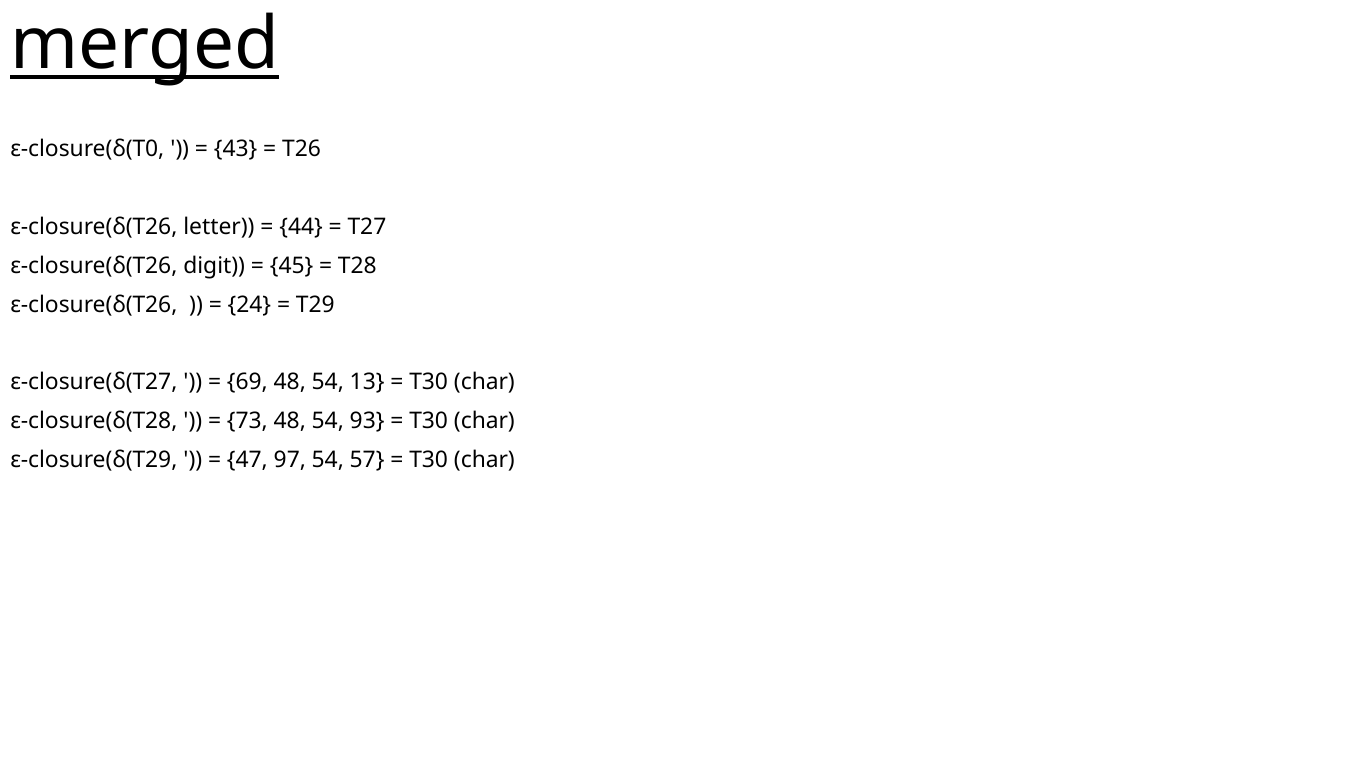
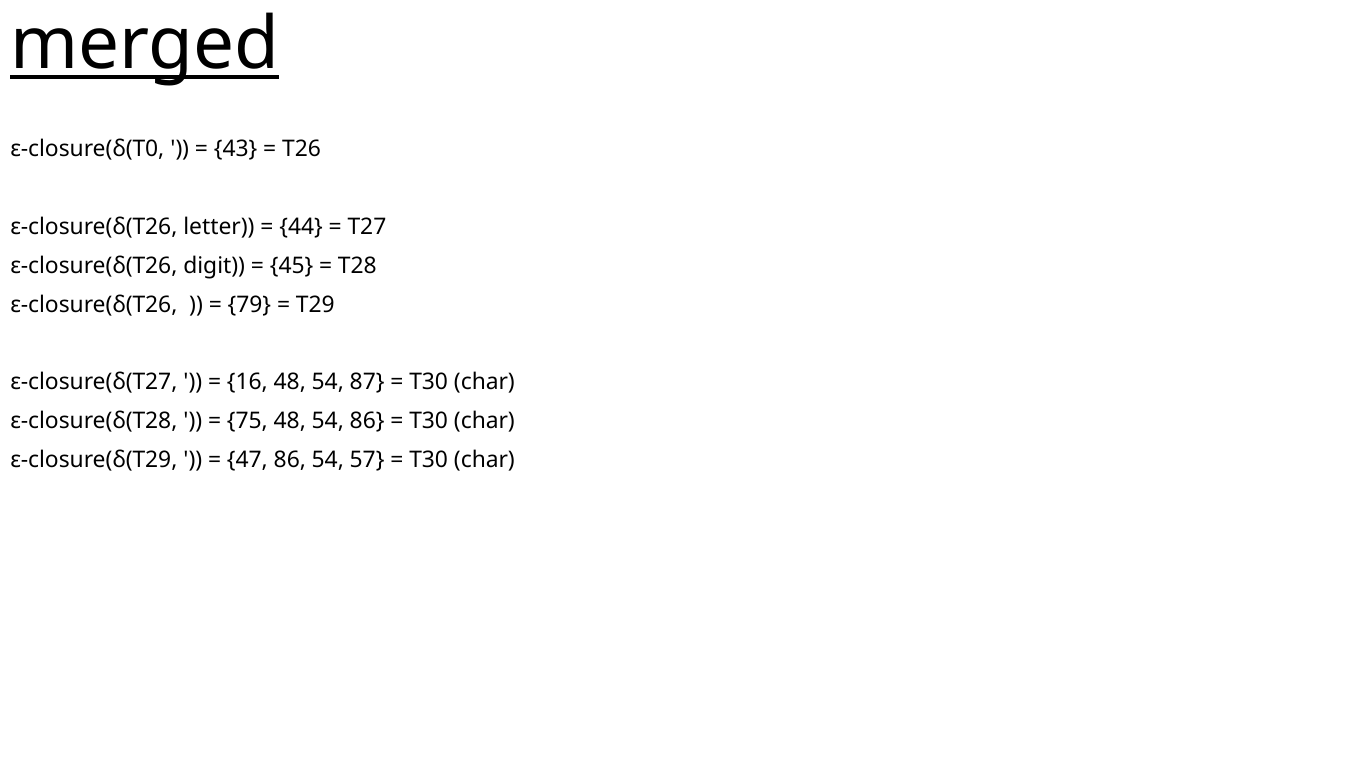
24: 24 -> 79
69: 69 -> 16
13: 13 -> 87
73: 73 -> 75
54 93: 93 -> 86
47 97: 97 -> 86
